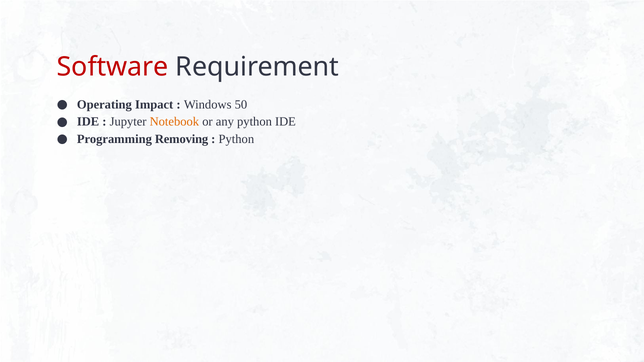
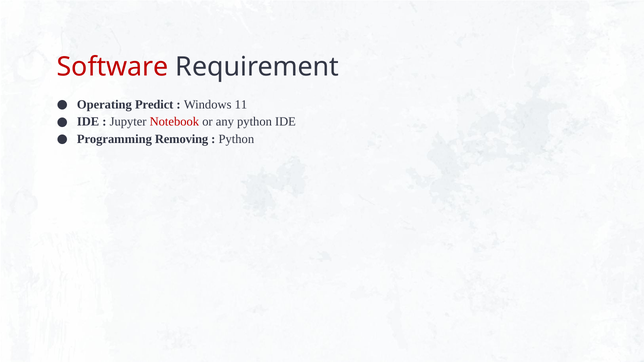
Impact: Impact -> Predict
50: 50 -> 11
Notebook colour: orange -> red
